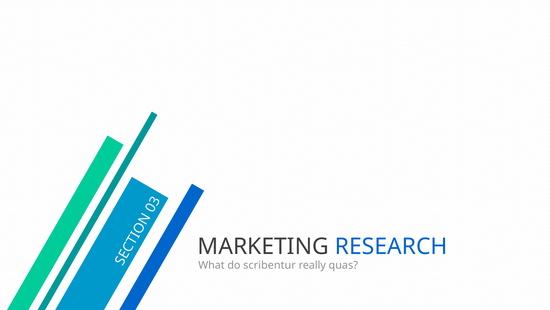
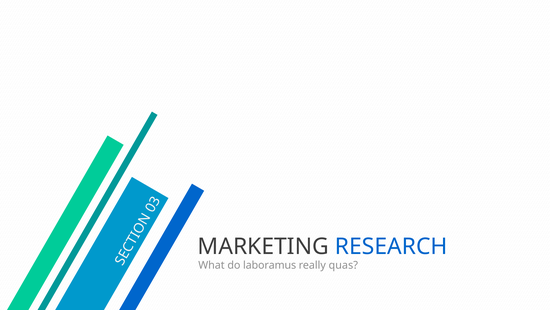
scribentur: scribentur -> laboramus
